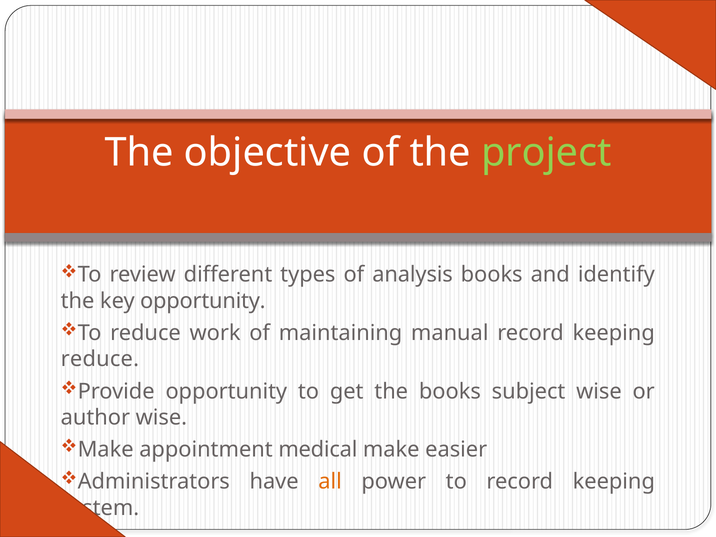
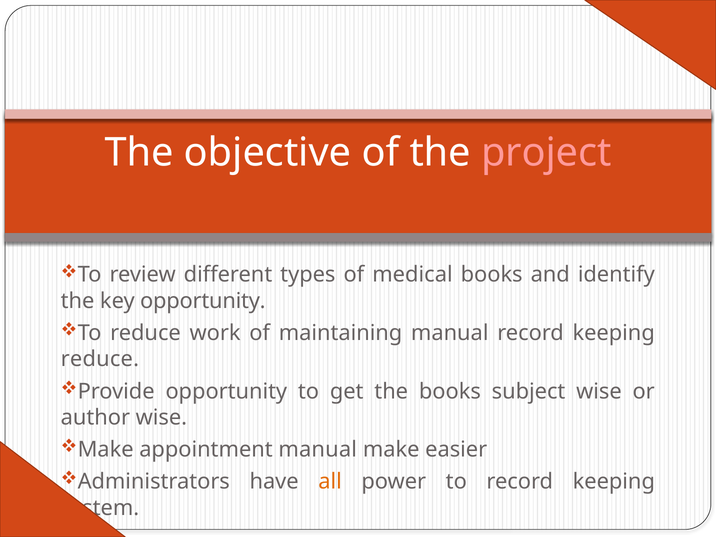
project colour: light green -> pink
analysis: analysis -> medical
appointment medical: medical -> manual
